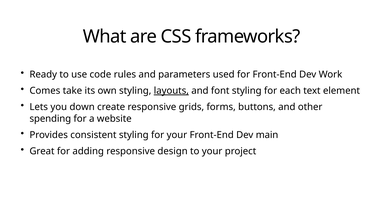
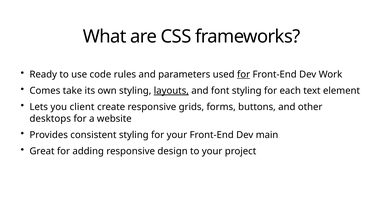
for at (244, 74) underline: none -> present
down: down -> client
spending: spending -> desktops
